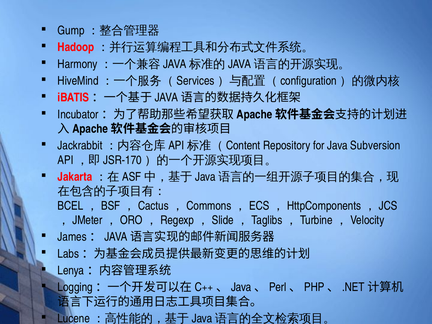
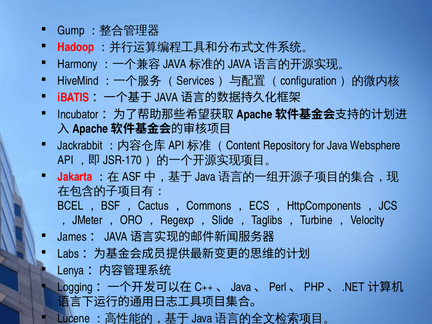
Subversion: Subversion -> Websphere
